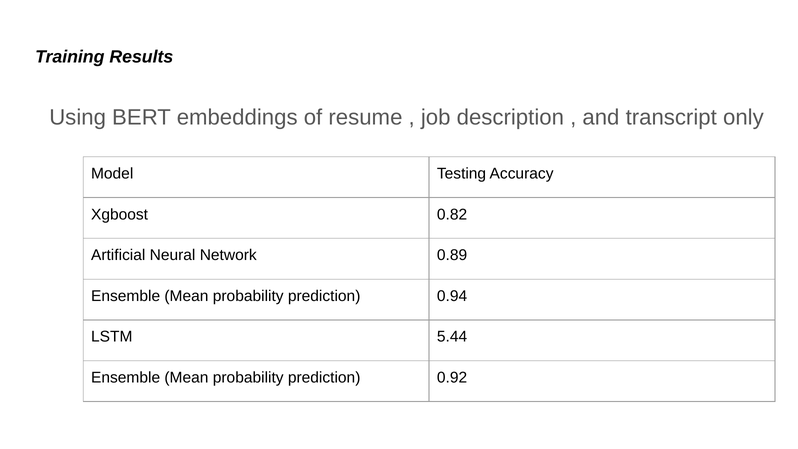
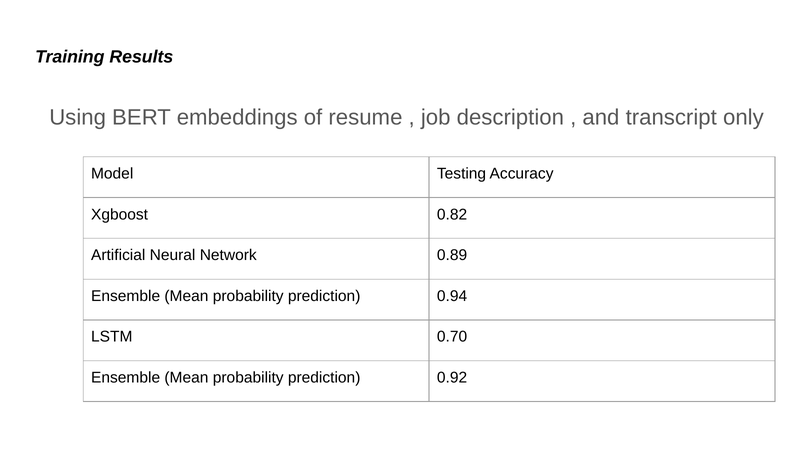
5.44: 5.44 -> 0.70
